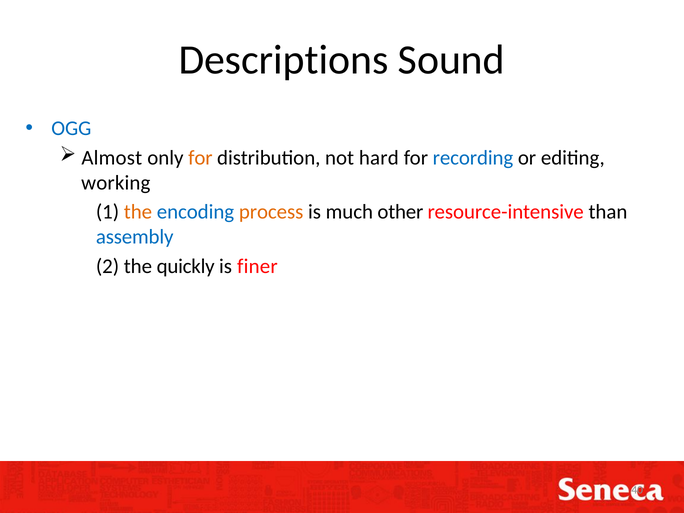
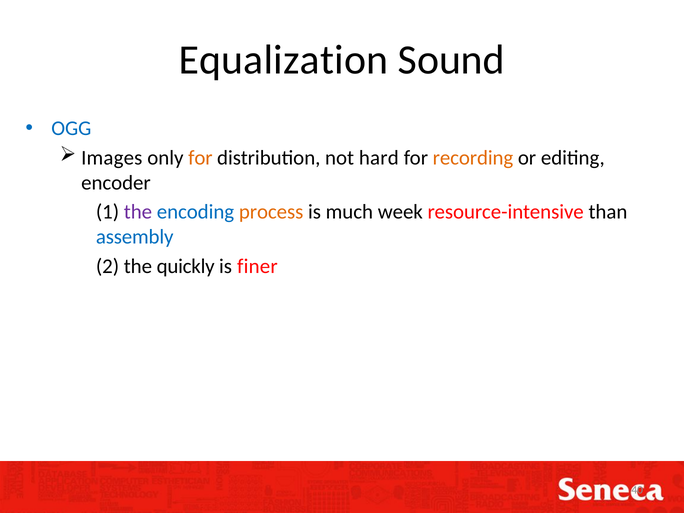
Descriptions: Descriptions -> Equalization
Almost: Almost -> Images
recording colour: blue -> orange
working: working -> encoder
the at (138, 212) colour: orange -> purple
other: other -> week
